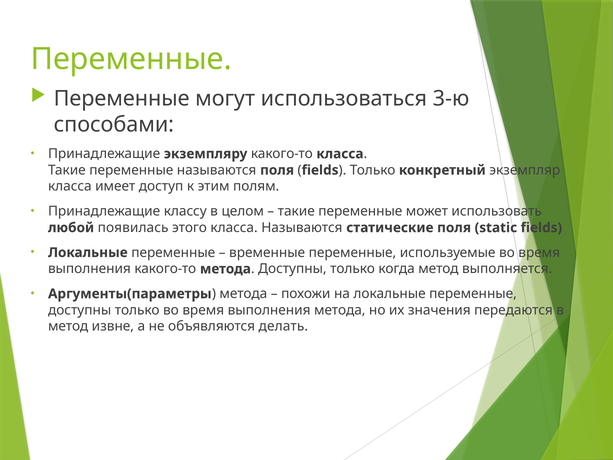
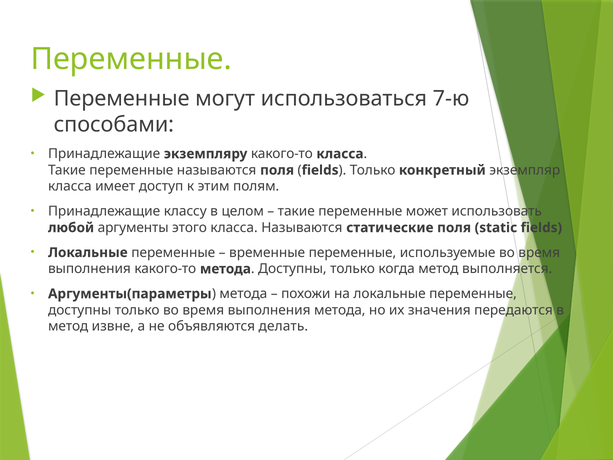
3-ю: 3-ю -> 7-ю
появилась: появилась -> аргументы
